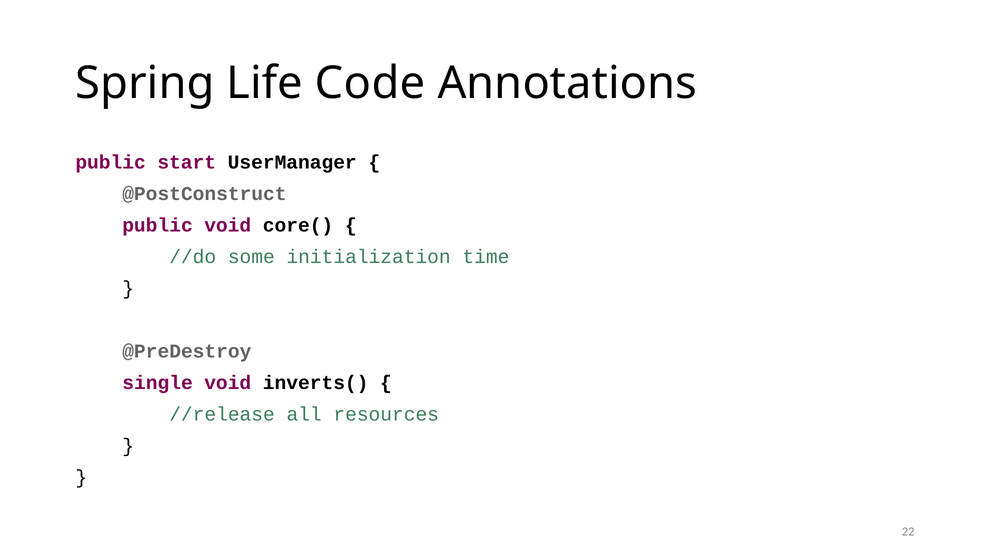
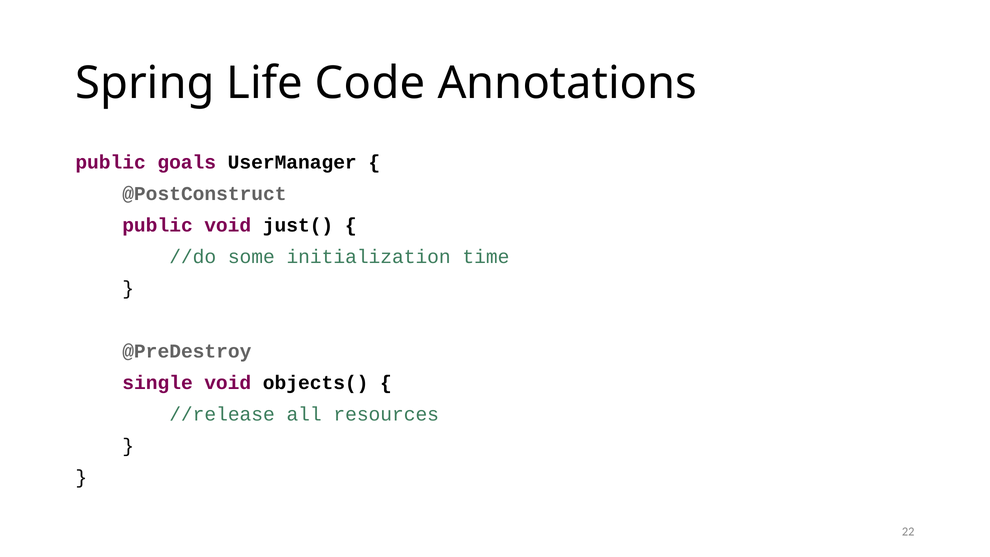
start: start -> goals
core(: core( -> just(
inverts(: inverts( -> objects(
